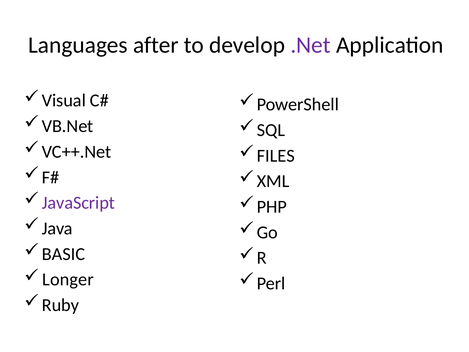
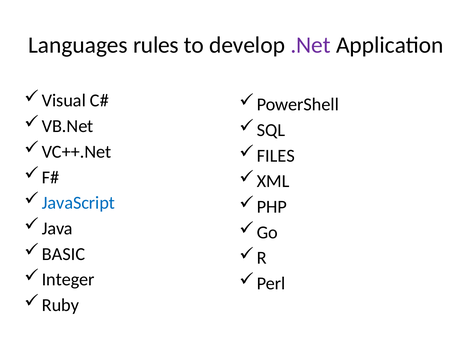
after: after -> rules
JavaScript colour: purple -> blue
Longer: Longer -> Integer
